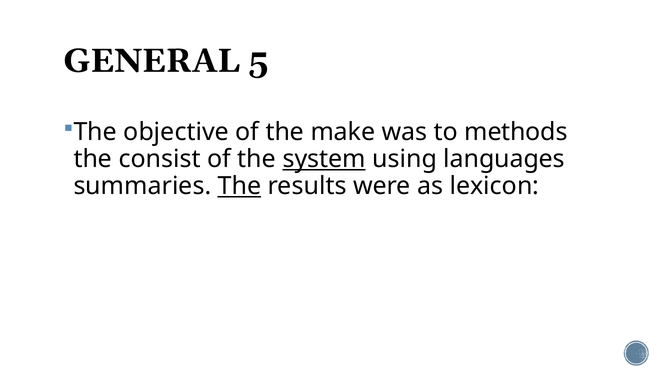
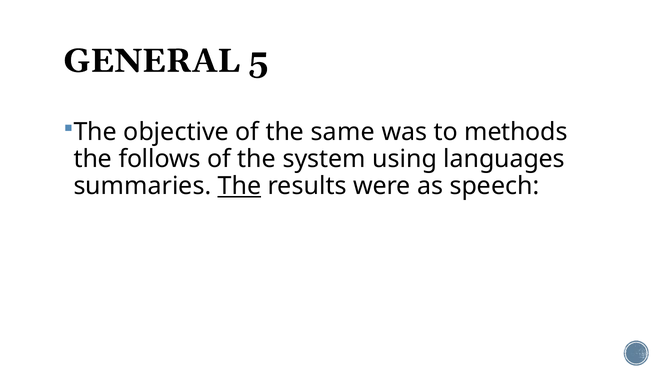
make: make -> same
consist: consist -> follows
system underline: present -> none
lexicon: lexicon -> speech
